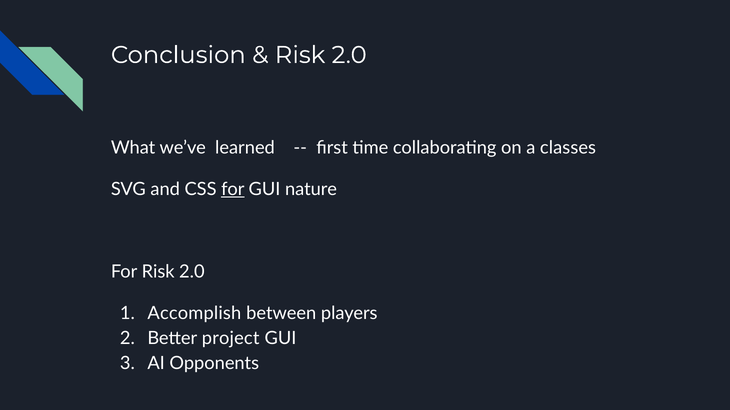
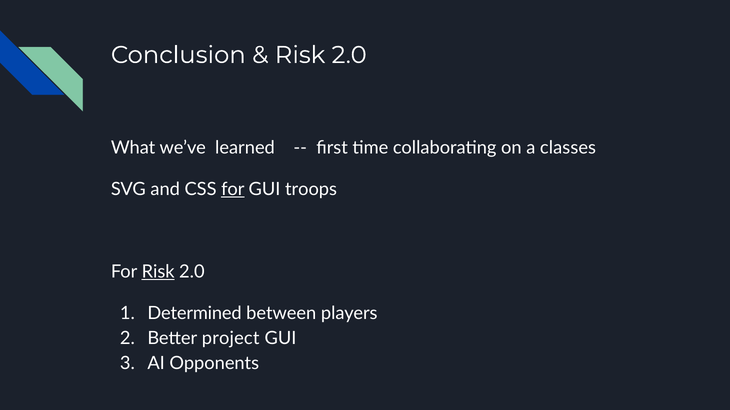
nature: nature -> troops
Risk at (158, 272) underline: none -> present
Accomplish: Accomplish -> Determined
